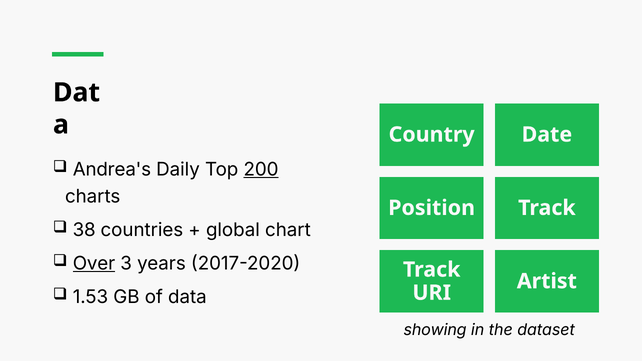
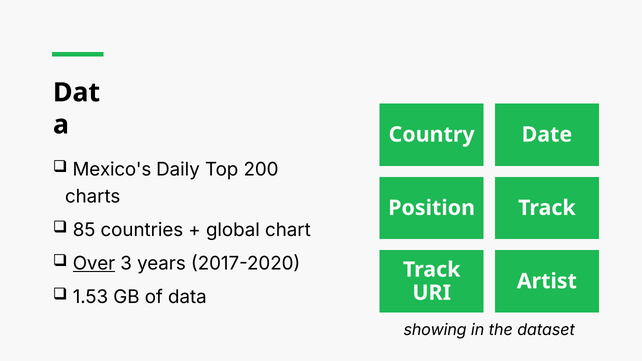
Andrea's: Andrea's -> Mexico's
200 underline: present -> none
38: 38 -> 85
